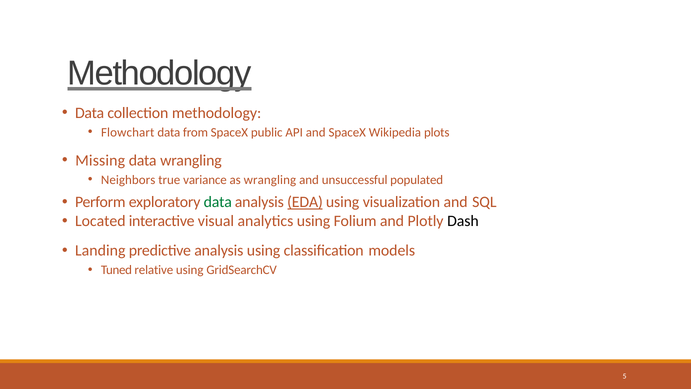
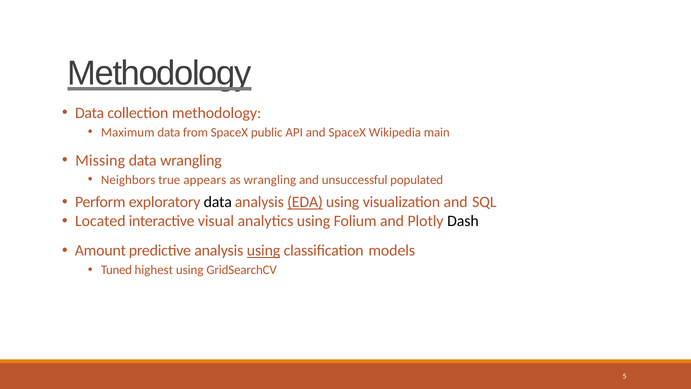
Flowchart: Flowchart -> Maximum
plots: plots -> main
variance: variance -> appears
data at (218, 202) colour: green -> black
Landing: Landing -> Amount
using at (264, 250) underline: none -> present
relative: relative -> highest
